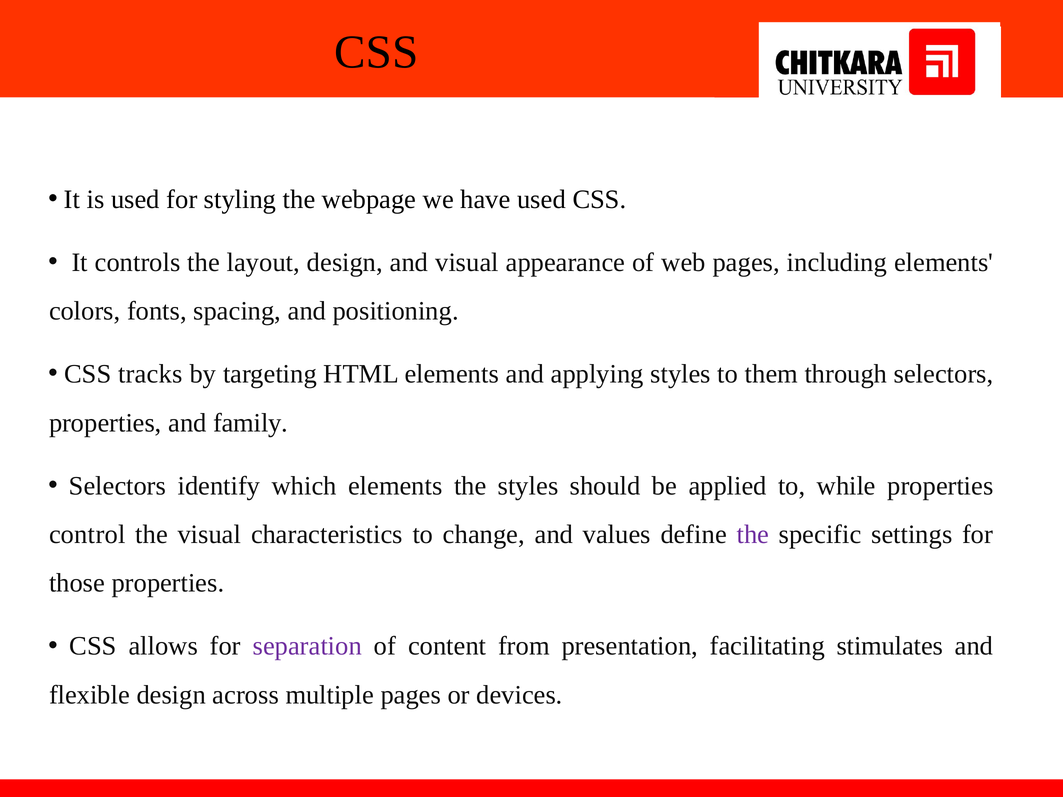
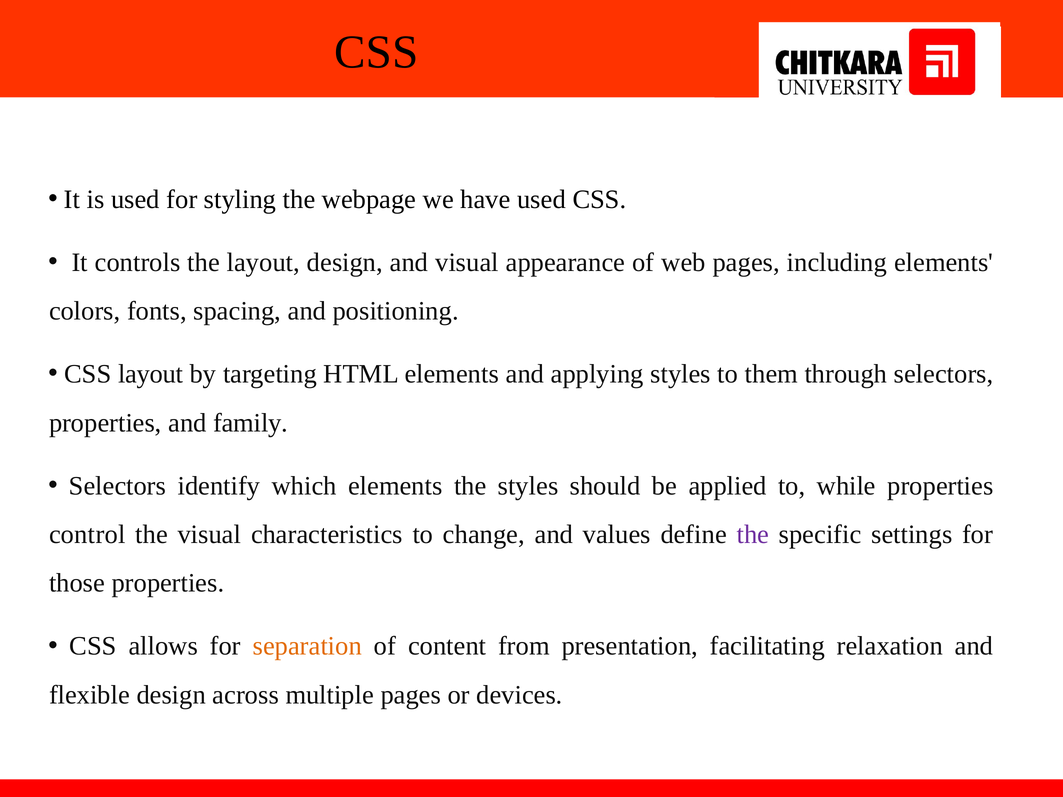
CSS tracks: tracks -> layout
separation colour: purple -> orange
stimulates: stimulates -> relaxation
